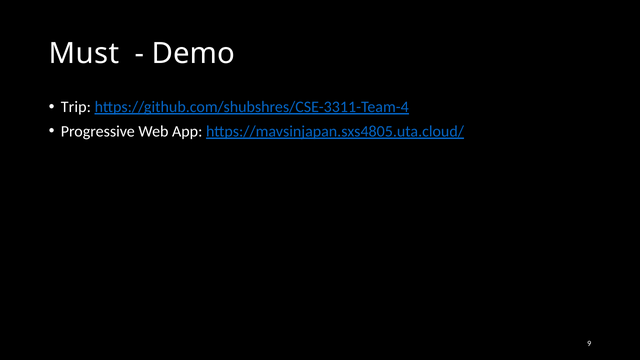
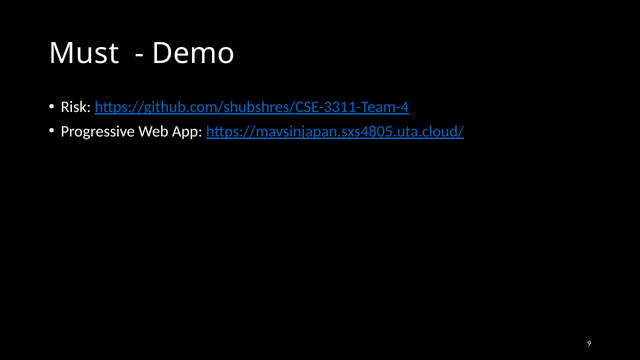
Trip: Trip -> Risk
